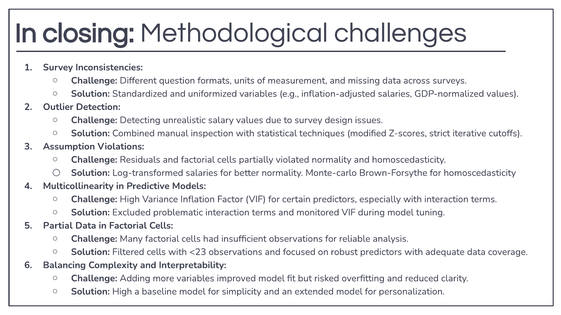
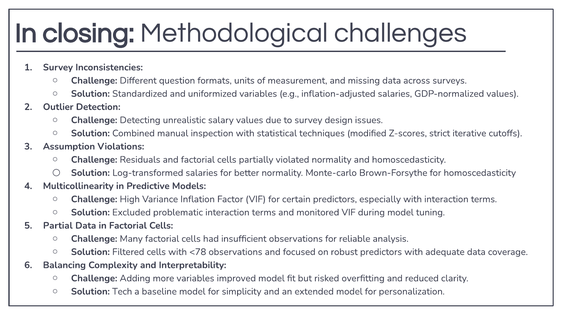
<23: <23 -> <78
Solution High: High -> Tech
